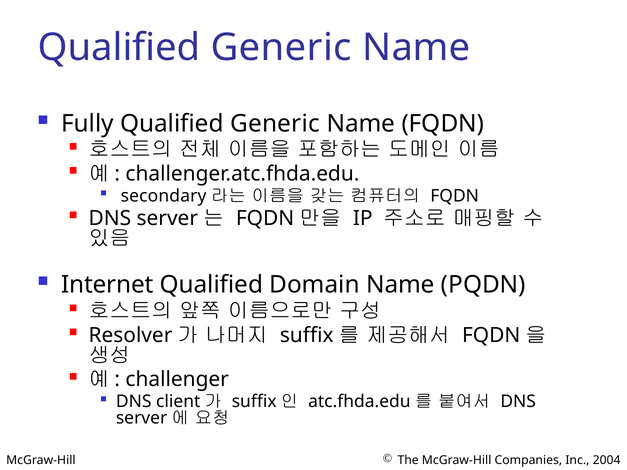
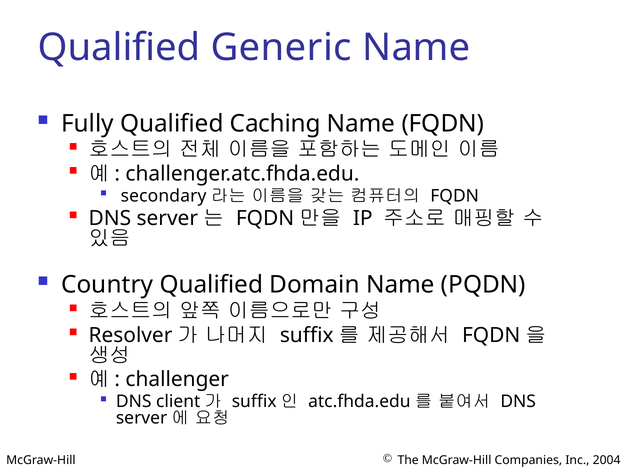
Fully Qualified Generic: Generic -> Caching
Internet: Internet -> Country
